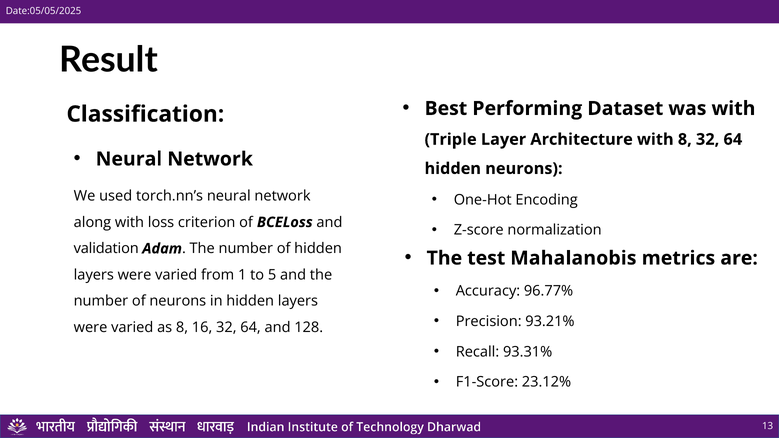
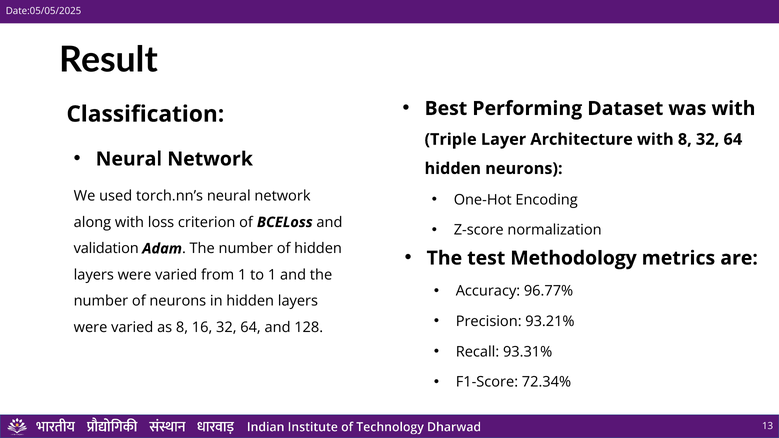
Mahalanobis: Mahalanobis -> Methodology
to 5: 5 -> 1
23.12%: 23.12% -> 72.34%
